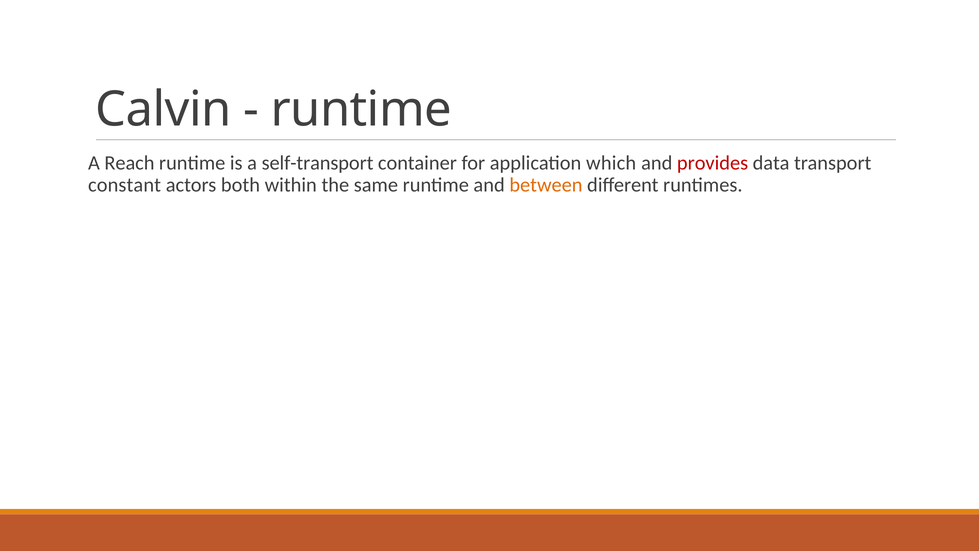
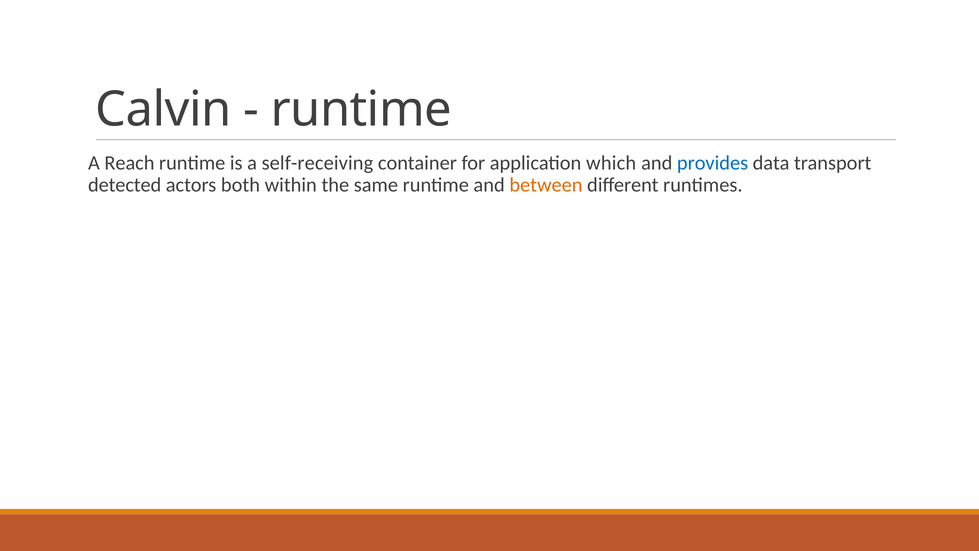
self-transport: self-transport -> self-receiving
provides colour: red -> blue
constant: constant -> detected
